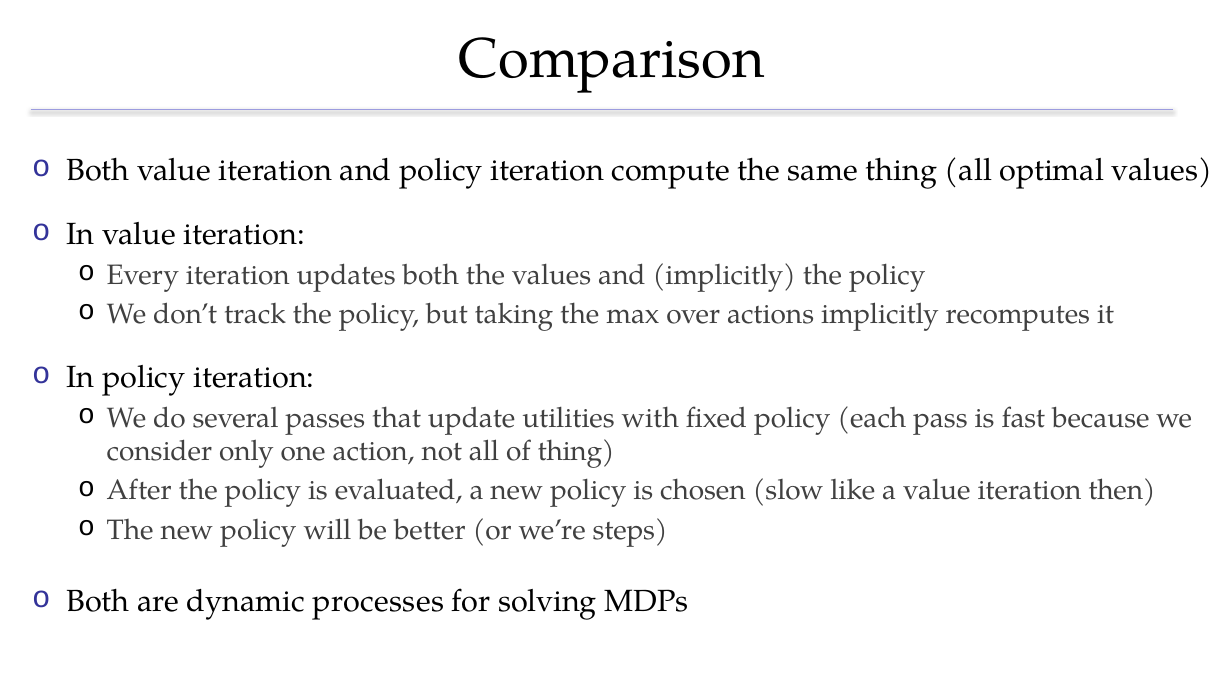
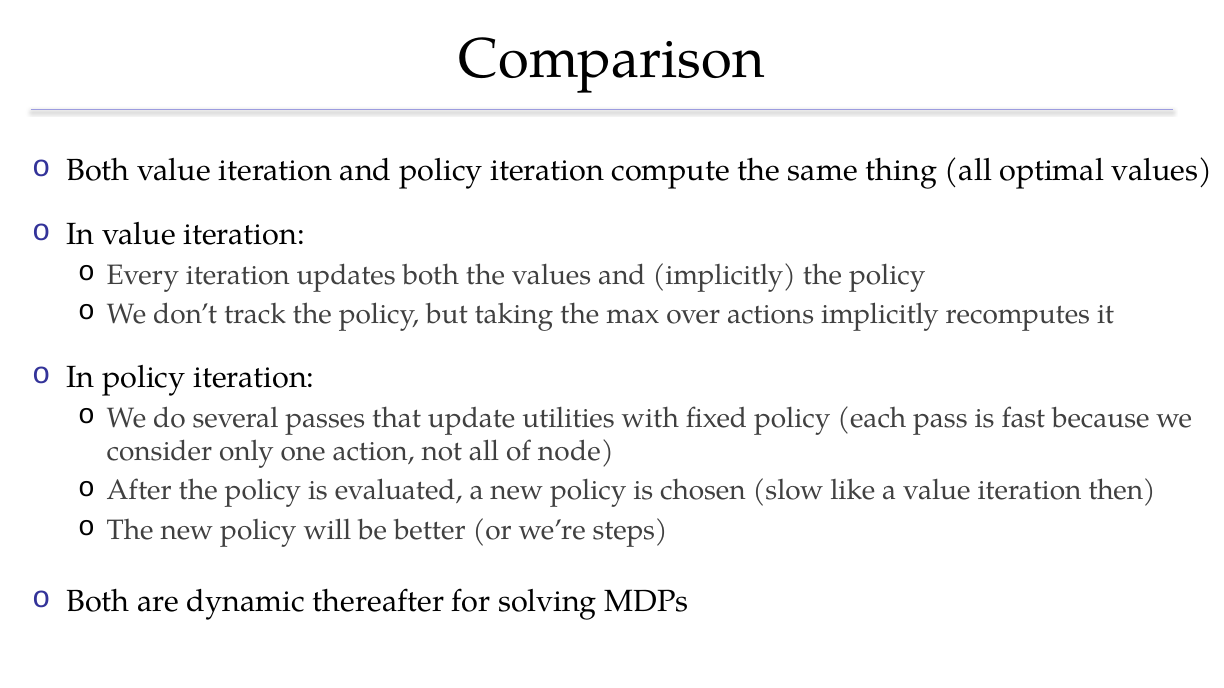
of thing: thing -> node
processes: processes -> thereafter
